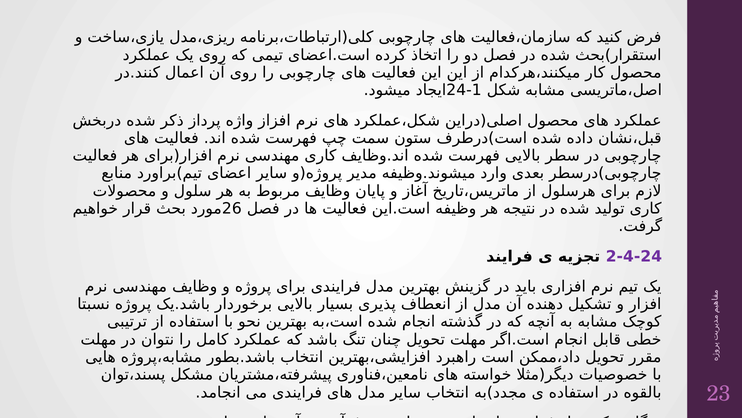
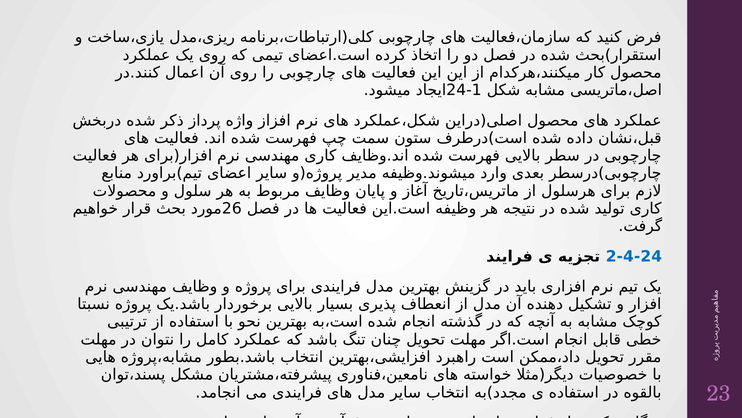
2-4-24 colour: purple -> blue
